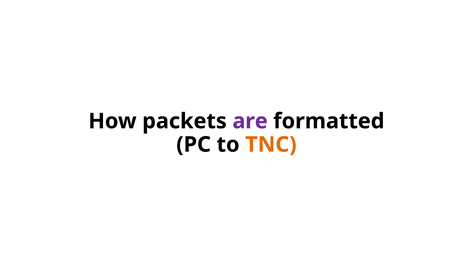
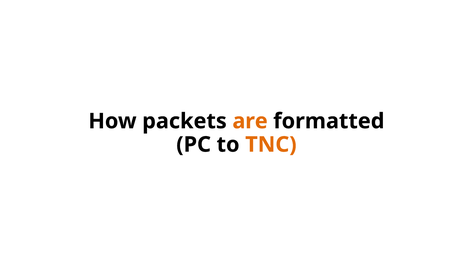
are colour: purple -> orange
